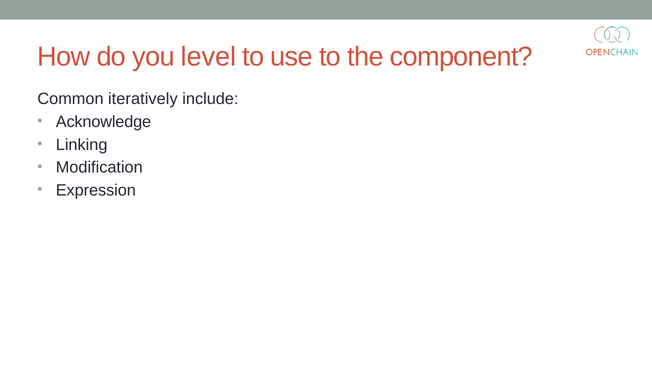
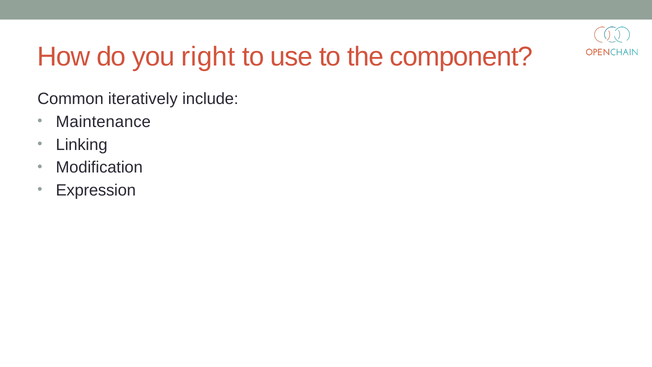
level: level -> right
Acknowledge: Acknowledge -> Maintenance
